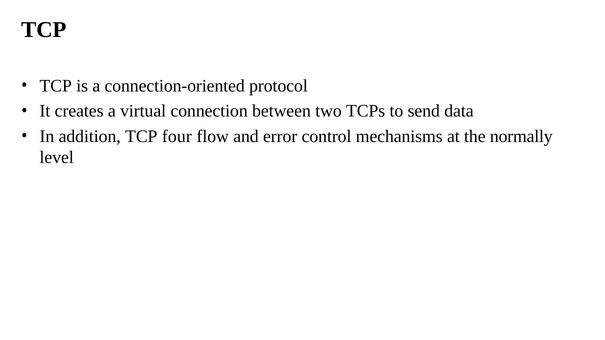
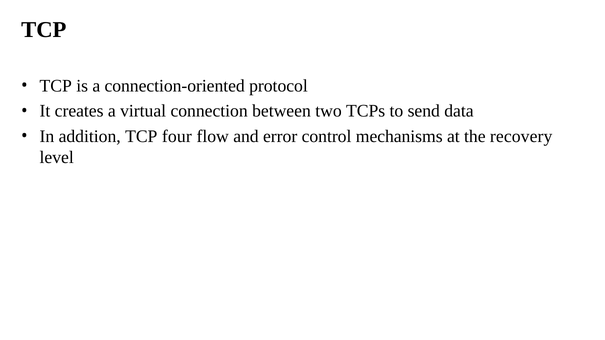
normally: normally -> recovery
